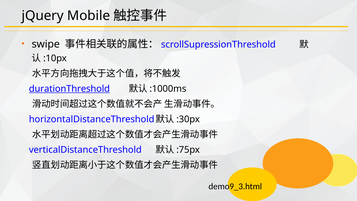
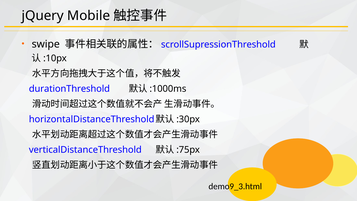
durationThreshold underline: present -> none
